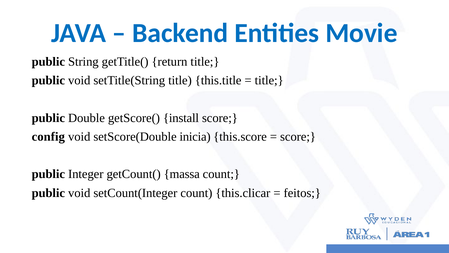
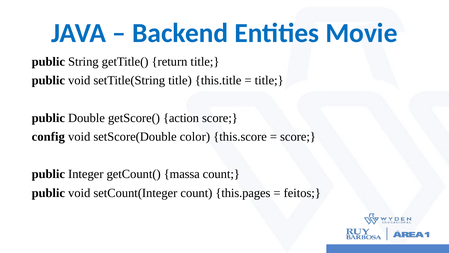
install: install -> action
inicia: inicia -> color
this.clicar: this.clicar -> this.pages
